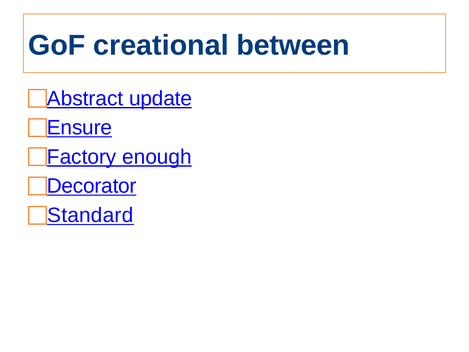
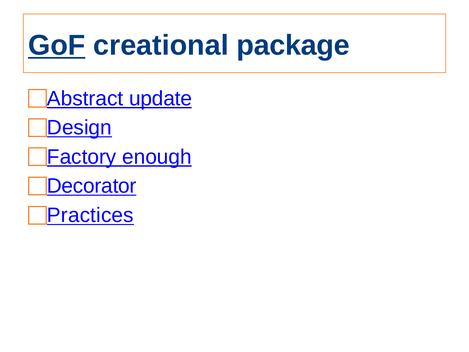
GoF underline: none -> present
between: between -> package
Ensure: Ensure -> Design
Standard: Standard -> Practices
